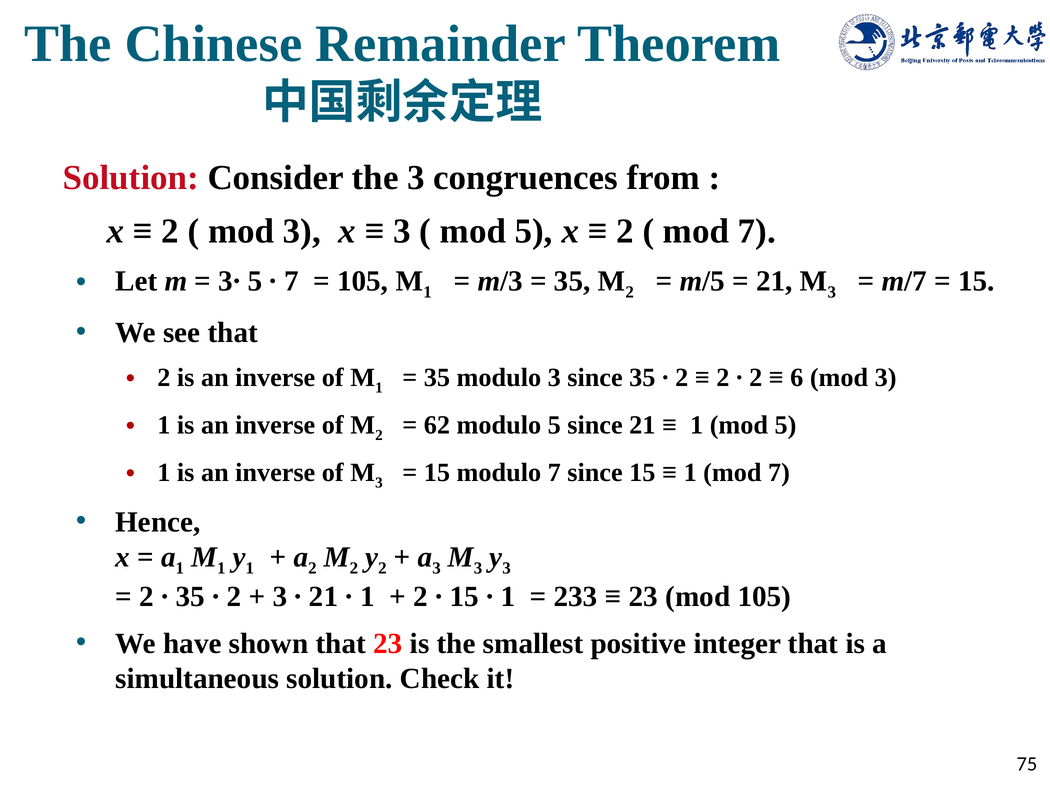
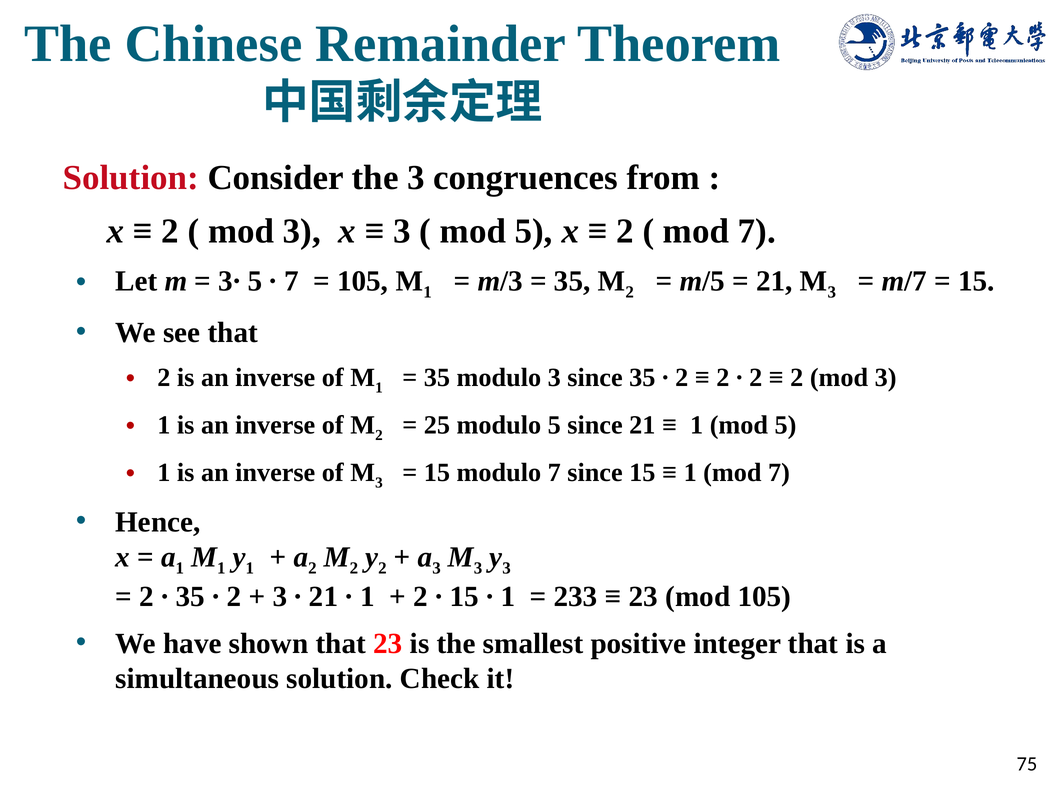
6 at (797, 377): 6 -> 2
62: 62 -> 25
